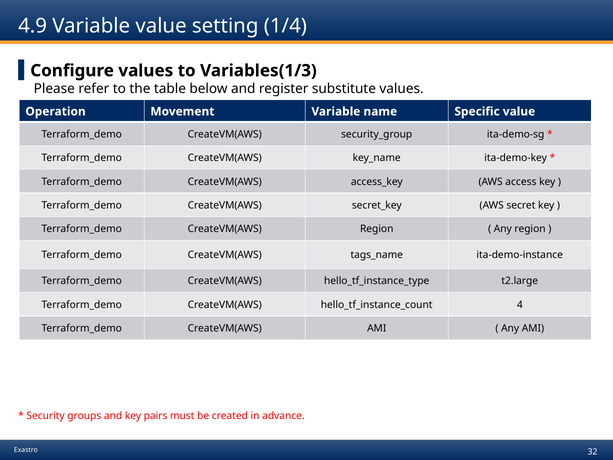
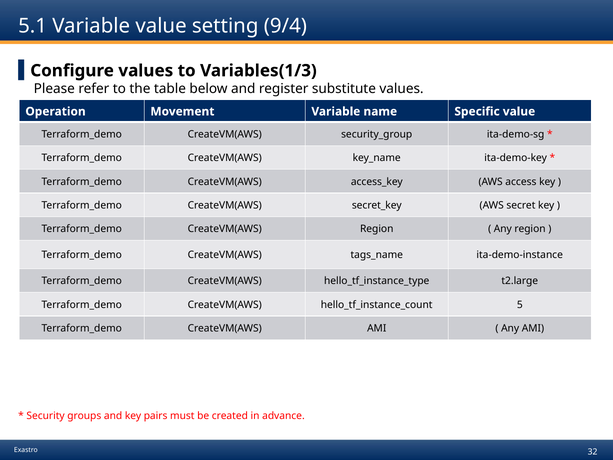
4.9: 4.9 -> 5.1
1/4: 1/4 -> 9/4
4: 4 -> 5
